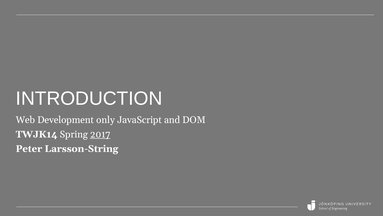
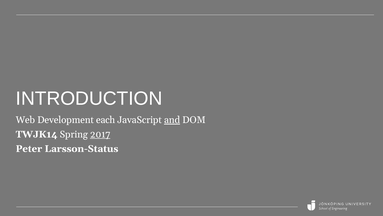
only: only -> each
and underline: none -> present
Larsson-String: Larsson-String -> Larsson-Status
